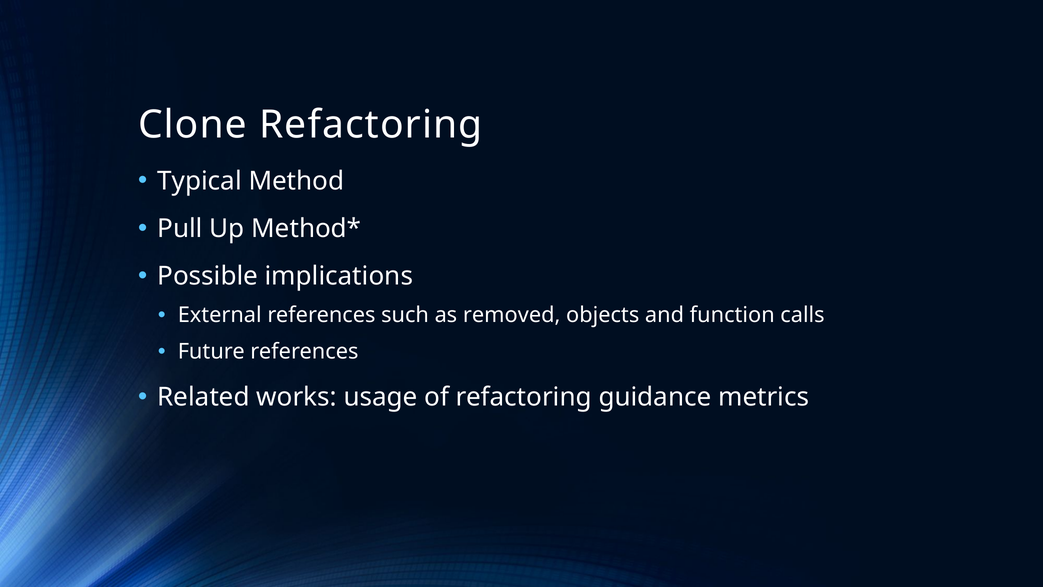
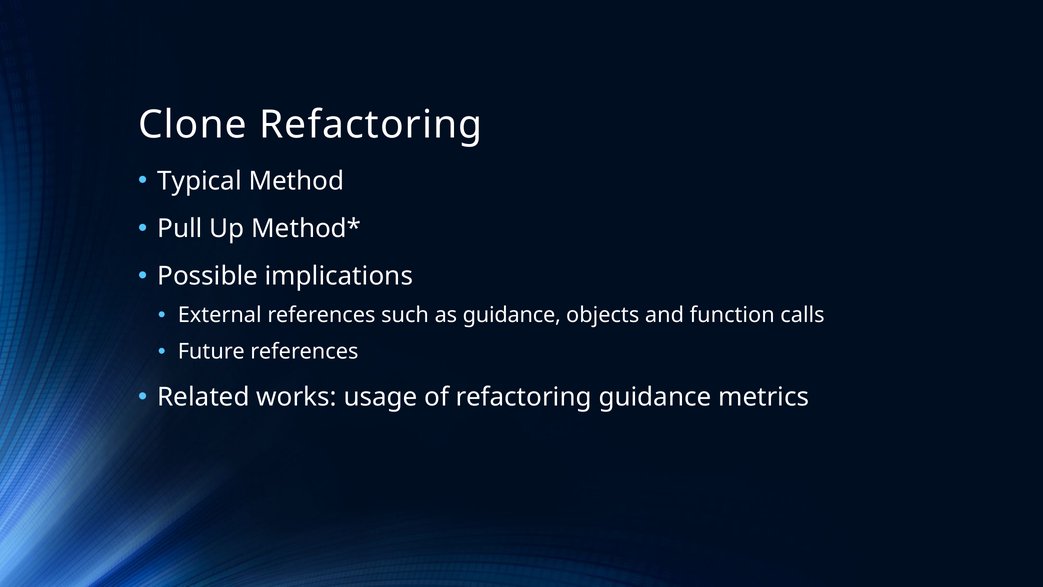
as removed: removed -> guidance
